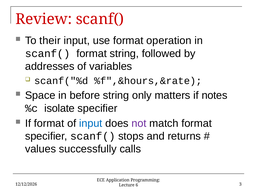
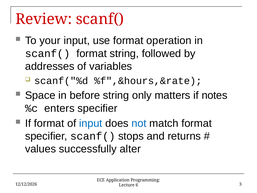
their: their -> your
isolate: isolate -> enters
not colour: purple -> blue
calls: calls -> alter
